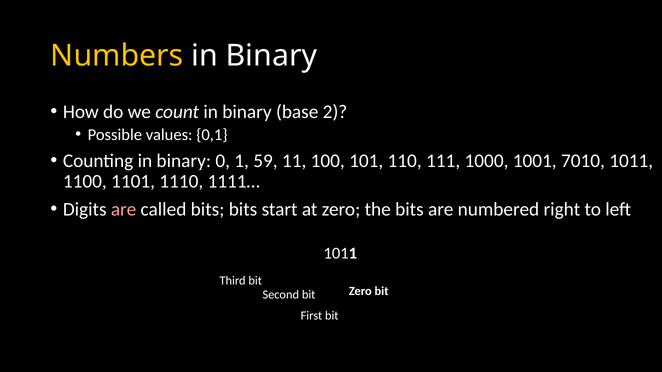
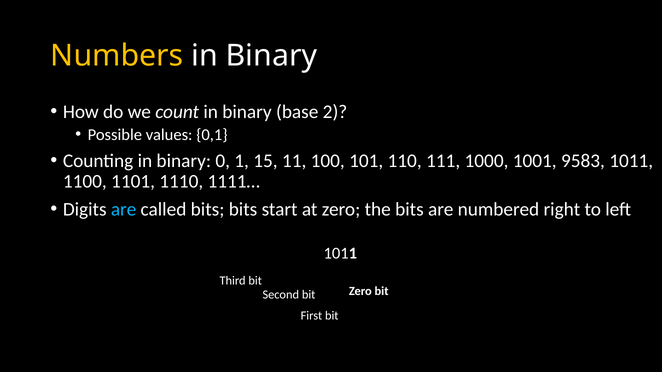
59: 59 -> 15
7010: 7010 -> 9583
are at (124, 209) colour: pink -> light blue
